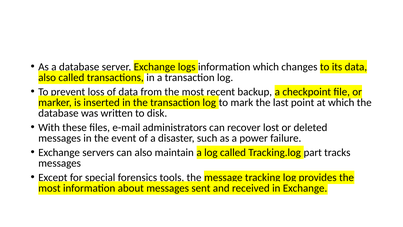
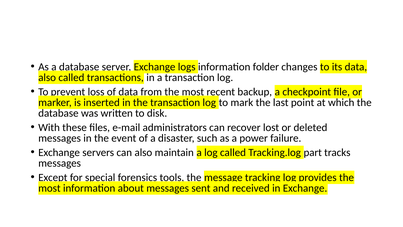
information which: which -> folder
